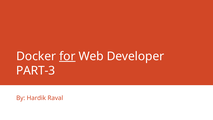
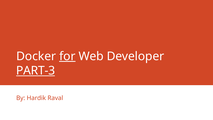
PART-3 underline: none -> present
